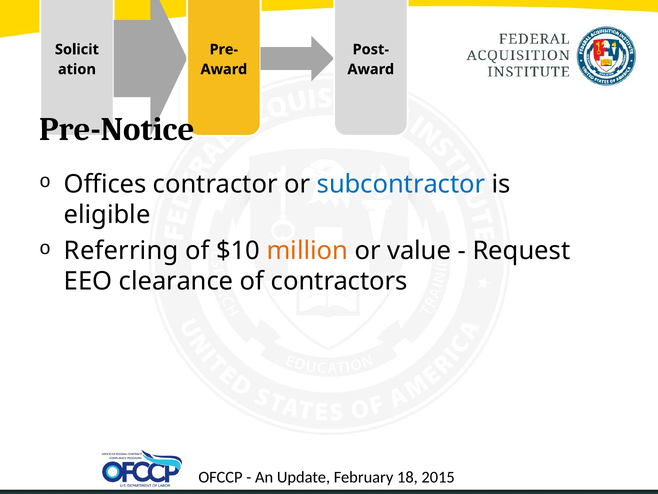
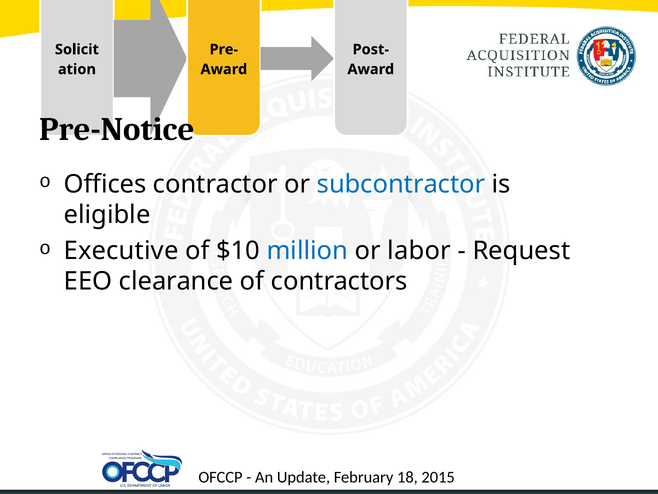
Referring: Referring -> Executive
million colour: orange -> blue
value: value -> labor
